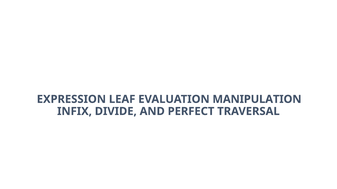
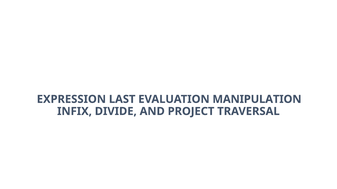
LEAF: LEAF -> LAST
PERFECT: PERFECT -> PROJECT
